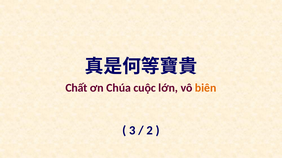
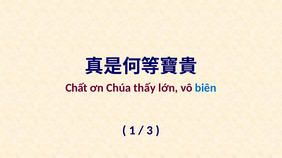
cuộc: cuộc -> thấy
biên colour: orange -> blue
3: 3 -> 1
2: 2 -> 3
